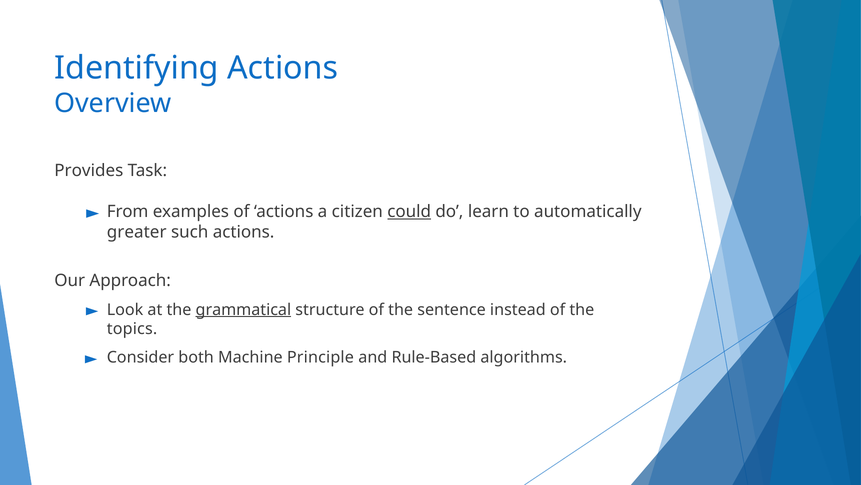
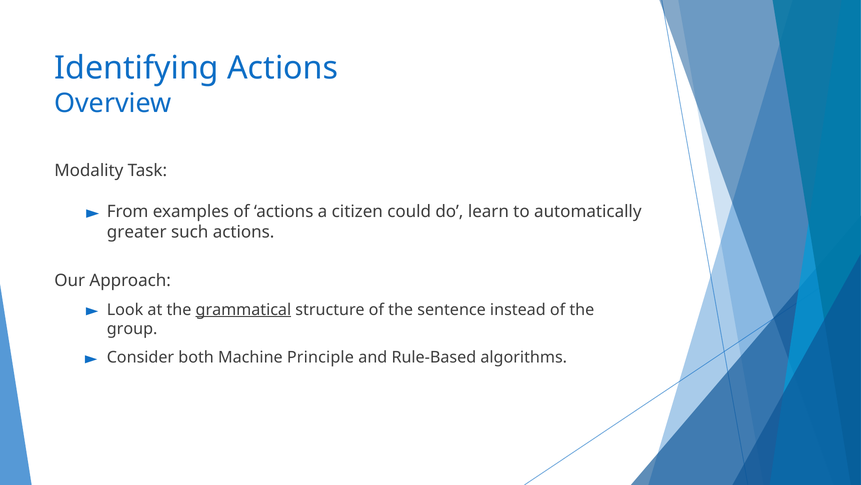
Provides: Provides -> Modality
could underline: present -> none
topics: topics -> group
